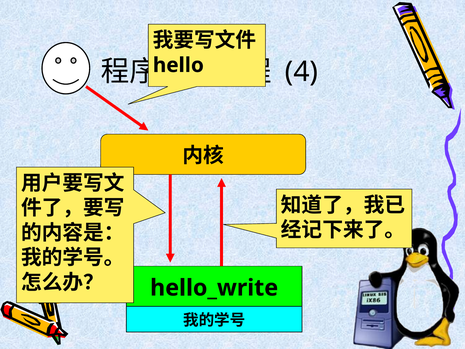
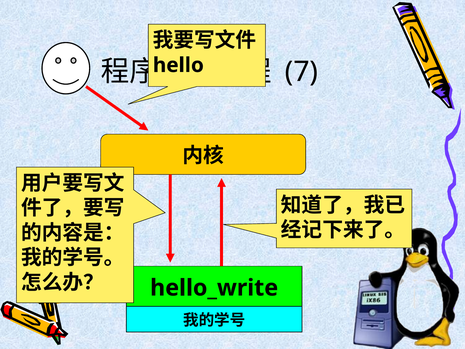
4: 4 -> 7
